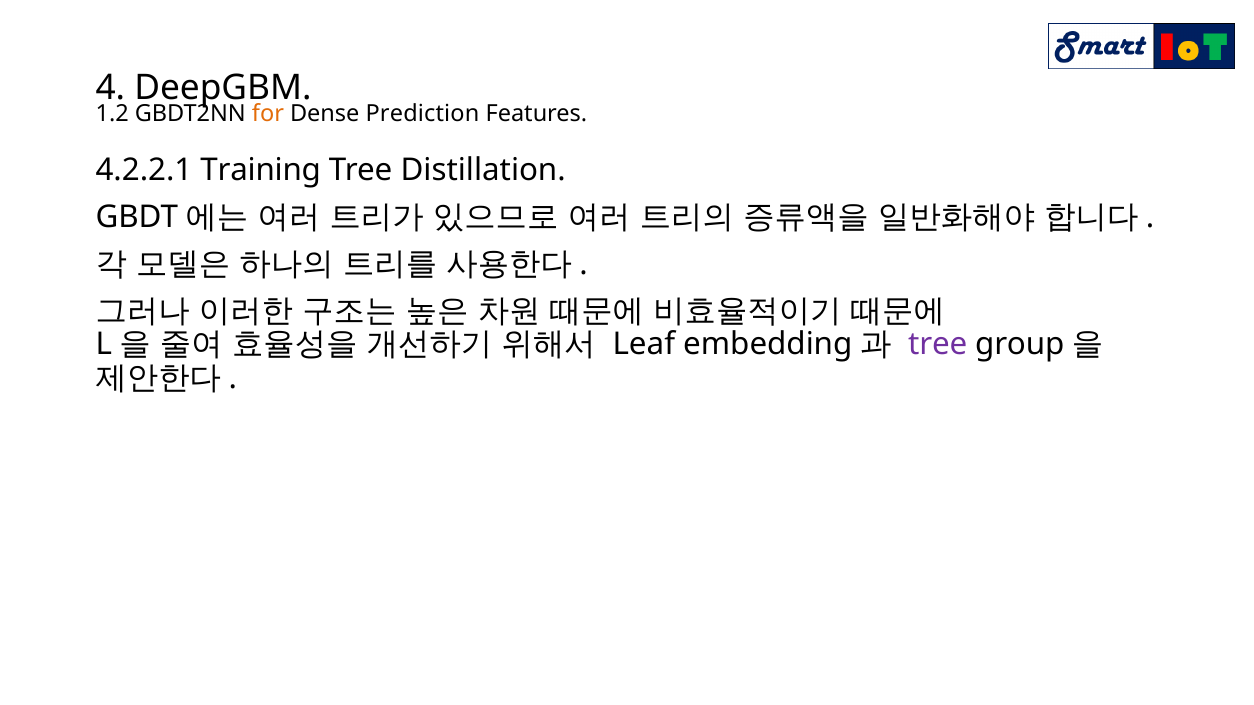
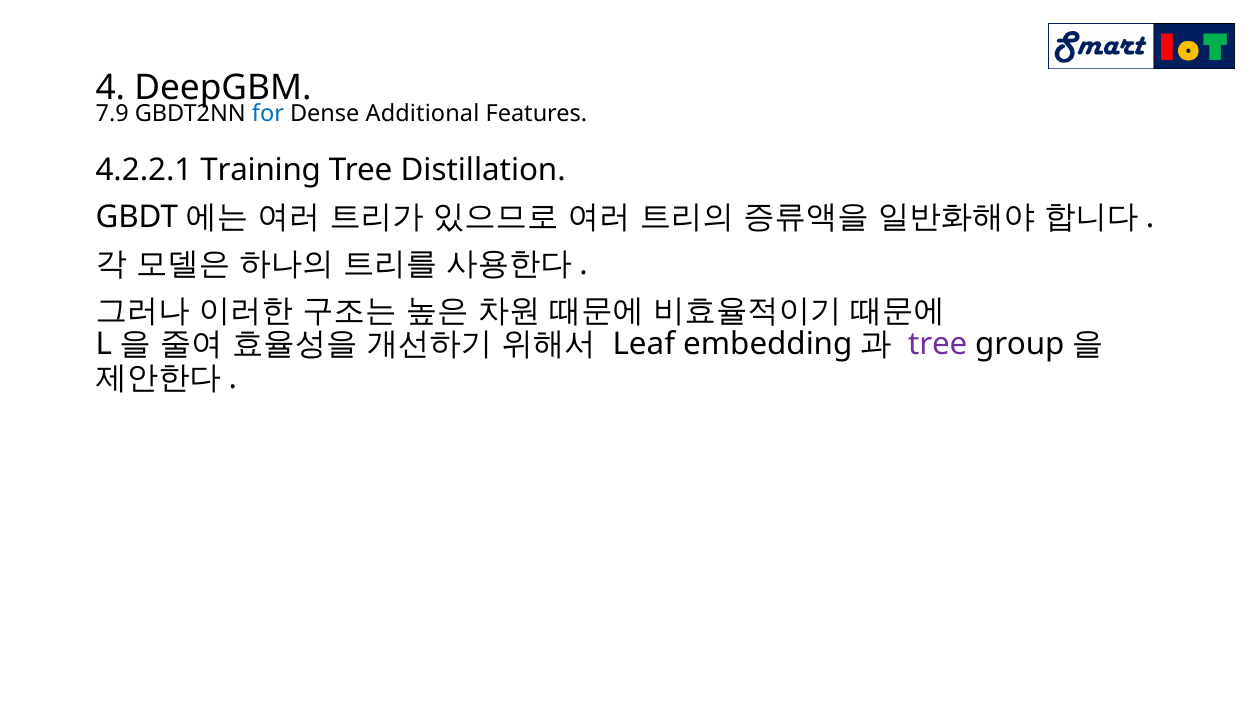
1.2: 1.2 -> 7.9
for colour: orange -> blue
Prediction: Prediction -> Additional
